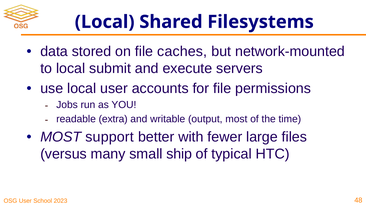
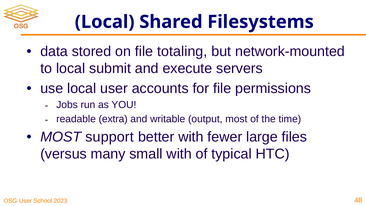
caches: caches -> totaling
small ship: ship -> with
